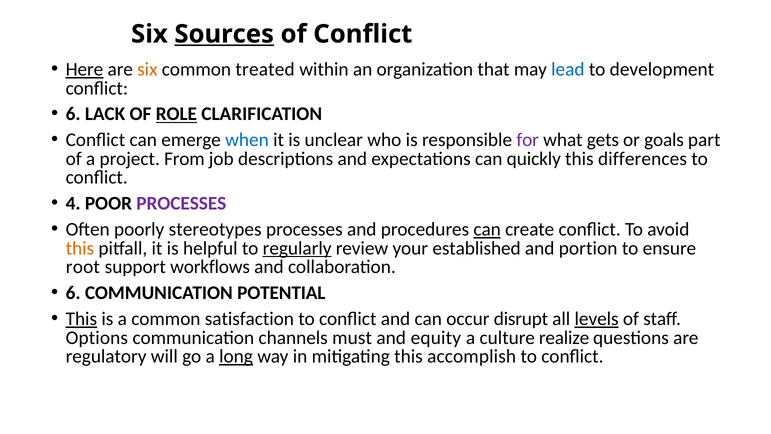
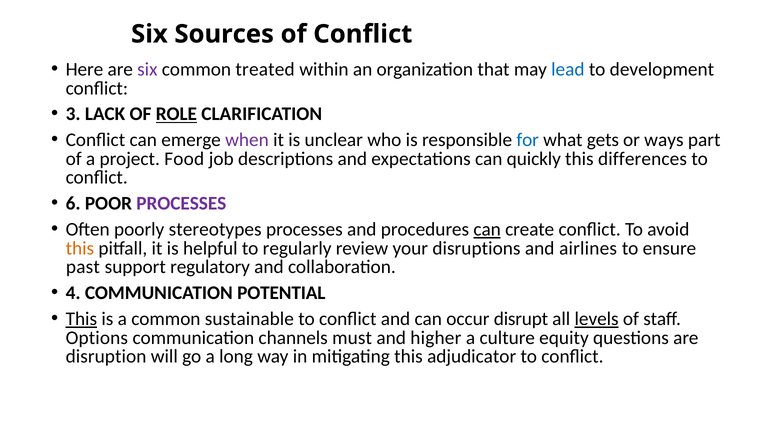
Sources underline: present -> none
Here underline: present -> none
six at (147, 69) colour: orange -> purple
6 at (73, 114): 6 -> 3
when colour: blue -> purple
for colour: purple -> blue
goals: goals -> ways
From: From -> Food
4: 4 -> 6
regularly underline: present -> none
established: established -> disruptions
portion: portion -> airlines
root: root -> past
workflows: workflows -> regulatory
6 at (73, 293): 6 -> 4
satisfaction: satisfaction -> sustainable
equity: equity -> higher
realize: realize -> equity
regulatory: regulatory -> disruption
long underline: present -> none
accomplish: accomplish -> adjudicator
